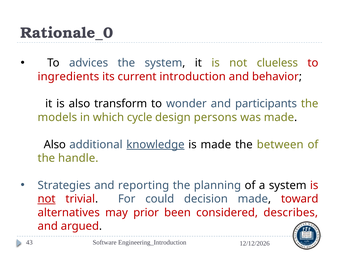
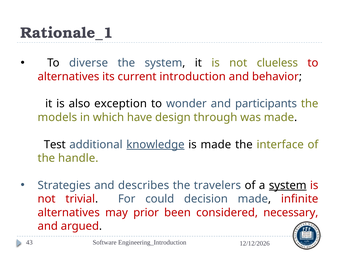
Rationale_0: Rationale_0 -> Rationale_1
advices: advices -> diverse
ingredients at (68, 76): ingredients -> alternatives
transform: transform -> exception
cycle: cycle -> have
persons: persons -> through
Also at (55, 144): Also -> Test
between: between -> interface
reporting: reporting -> describes
planning: planning -> travelers
system at (288, 185) underline: none -> present
not at (47, 198) underline: present -> none
toward: toward -> infinite
describes: describes -> necessary
